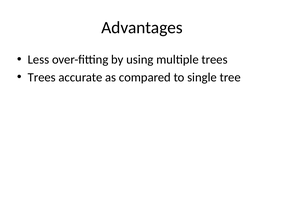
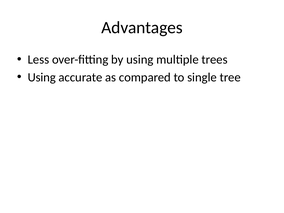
Trees at (42, 77): Trees -> Using
